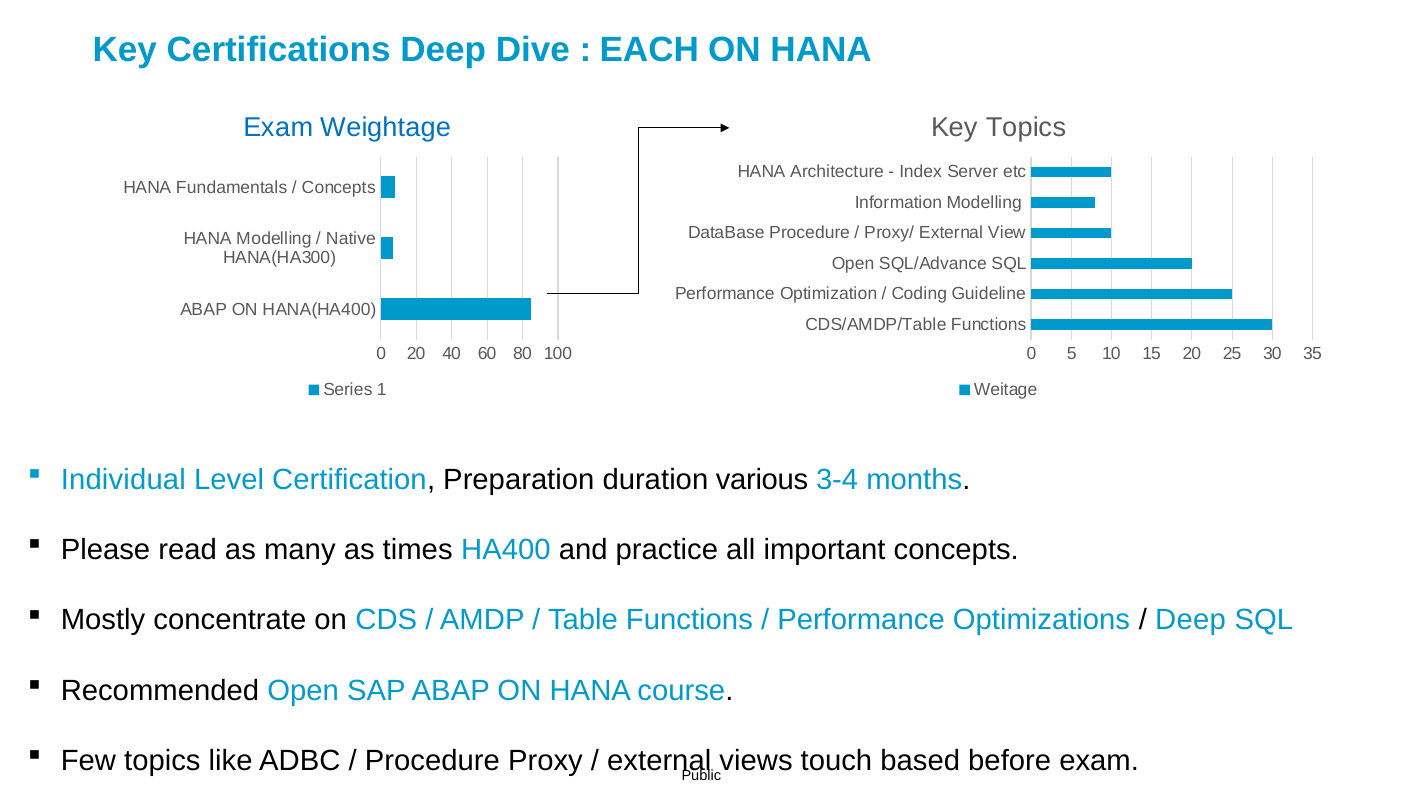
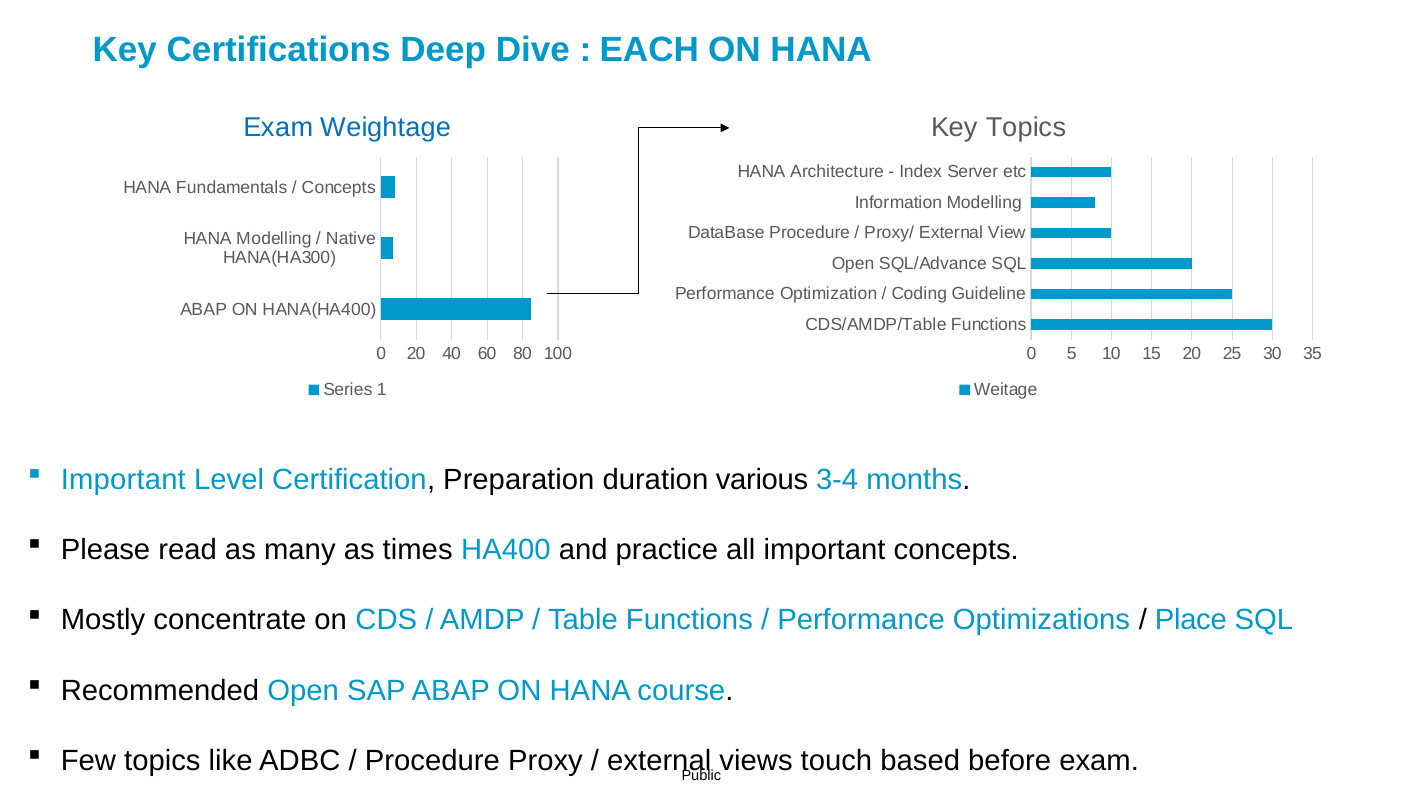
Individual at (123, 480): Individual -> Important
Deep at (1191, 620): Deep -> Place
